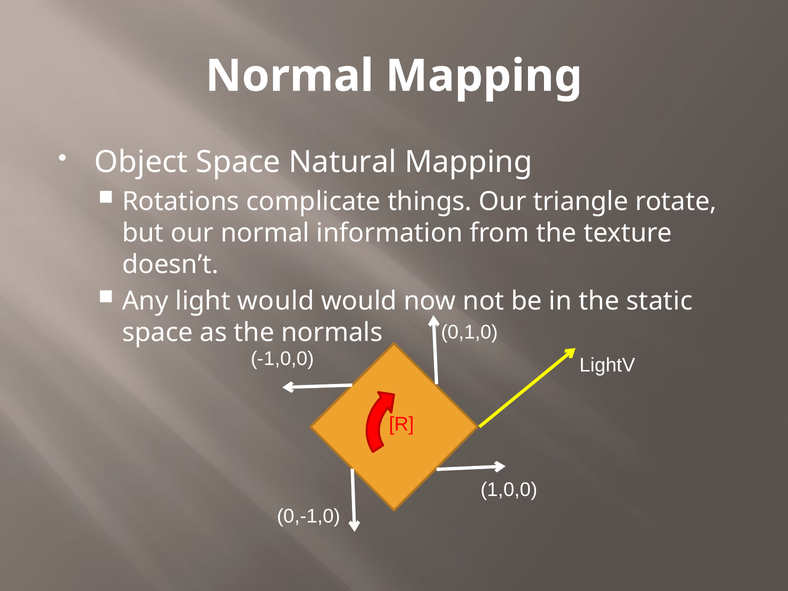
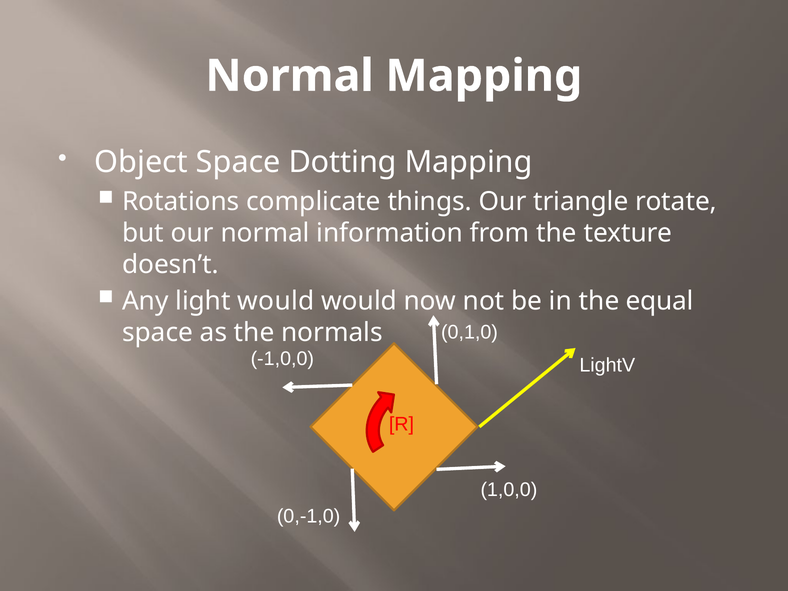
Natural: Natural -> Dotting
static: static -> equal
